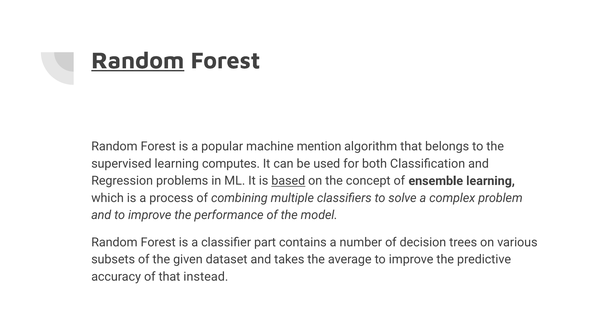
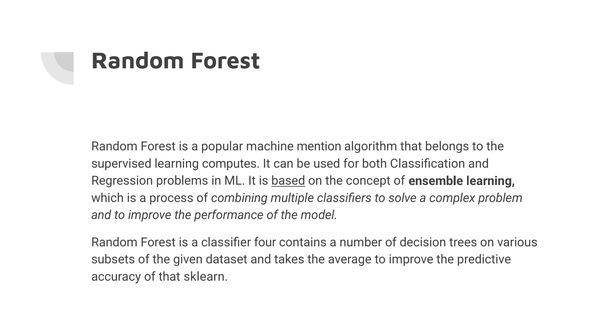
Random at (138, 61) underline: present -> none
part: part -> four
instead: instead -> sklearn
